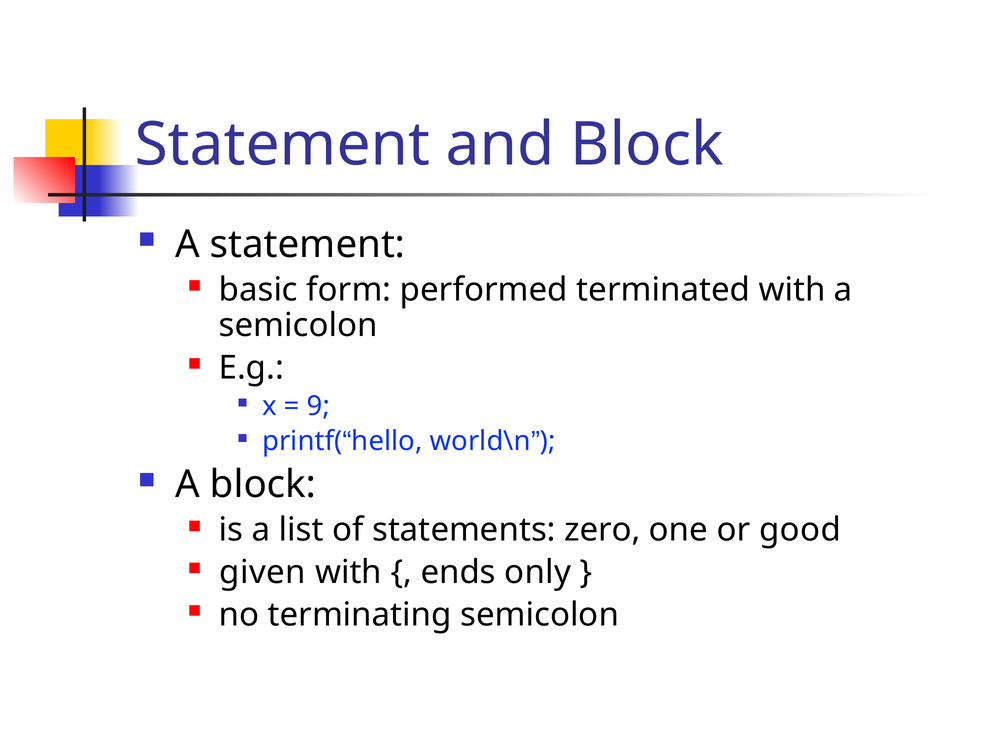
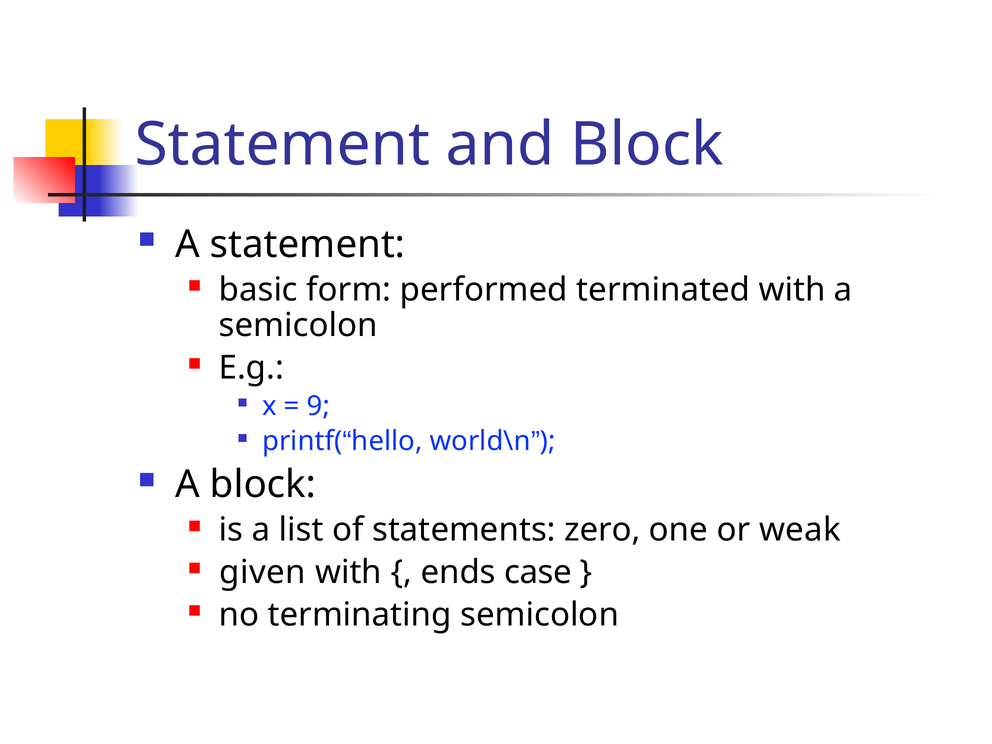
good: good -> weak
only: only -> case
